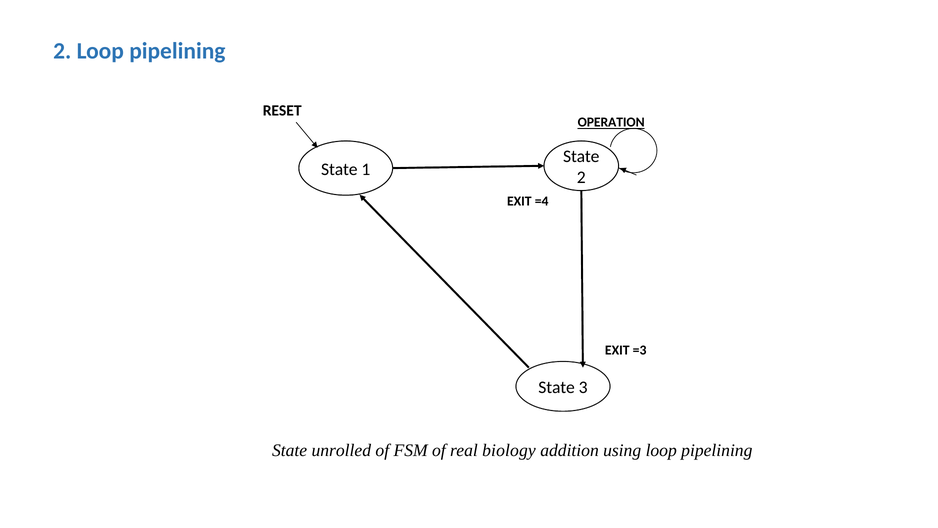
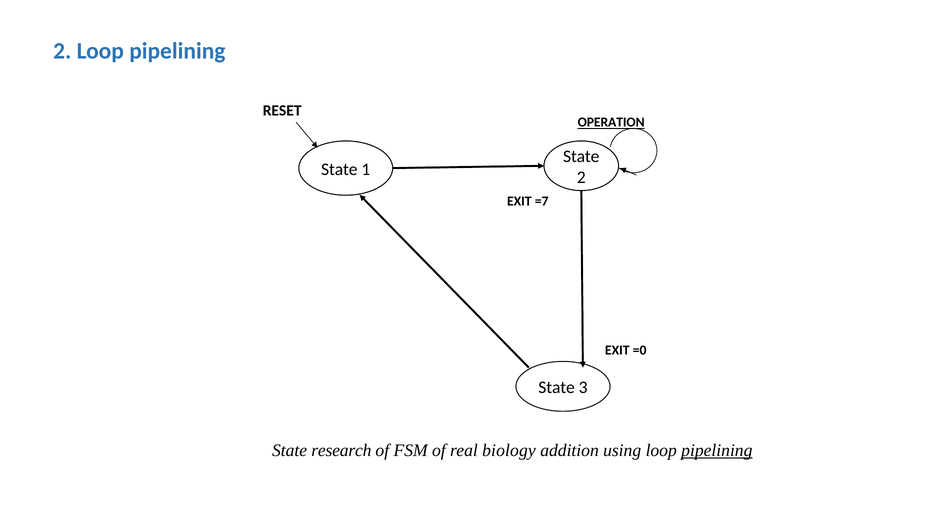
=4: =4 -> =7
=3: =3 -> =0
unrolled: unrolled -> research
pipelining at (717, 450) underline: none -> present
